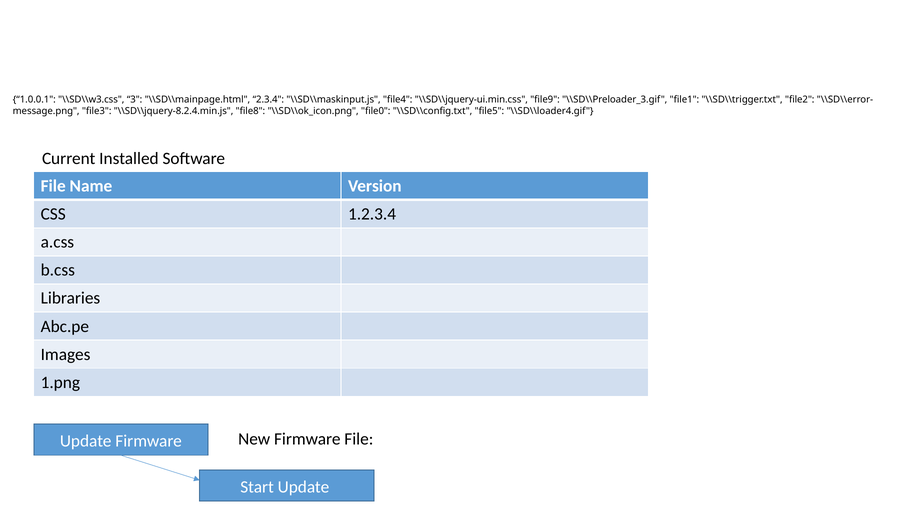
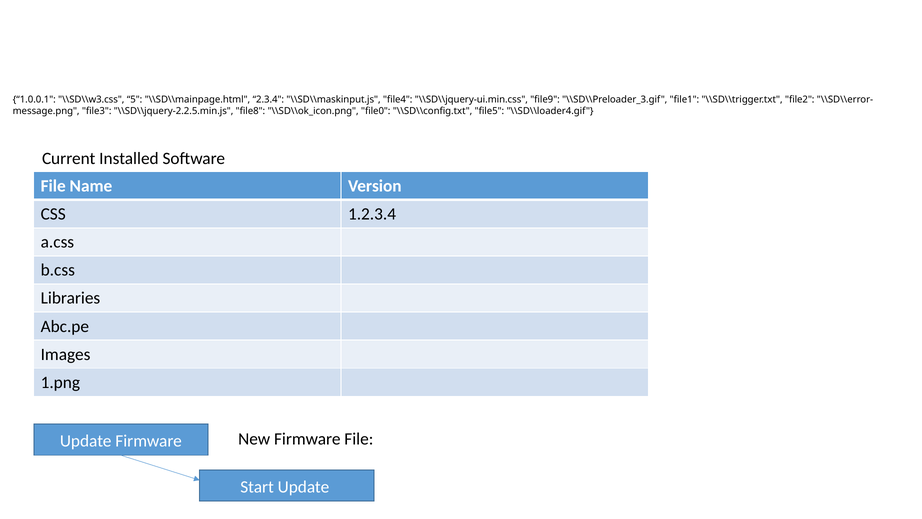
3: 3 -> 5
\\SD\\jquery-8.2.4.min.js: \\SD\\jquery-8.2.4.min.js -> \\SD\\jquery-2.2.5.min.js
